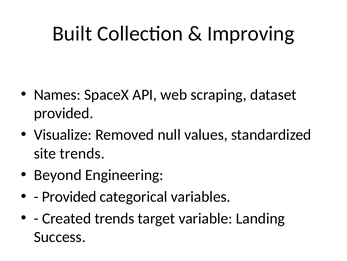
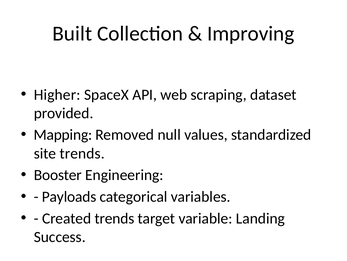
Names: Names -> Higher
Visualize: Visualize -> Mapping
Beyond: Beyond -> Booster
Provided at (69, 196): Provided -> Payloads
